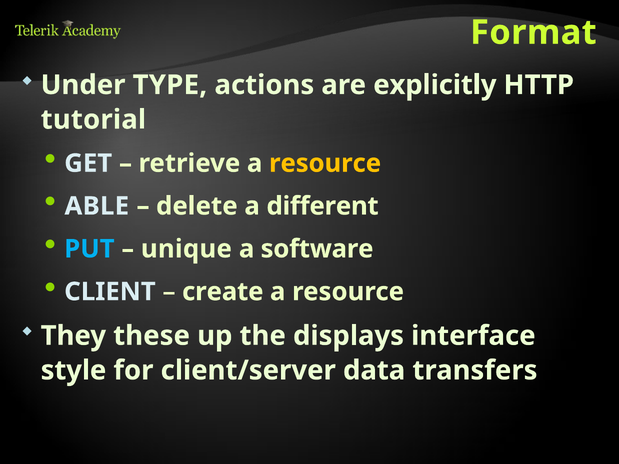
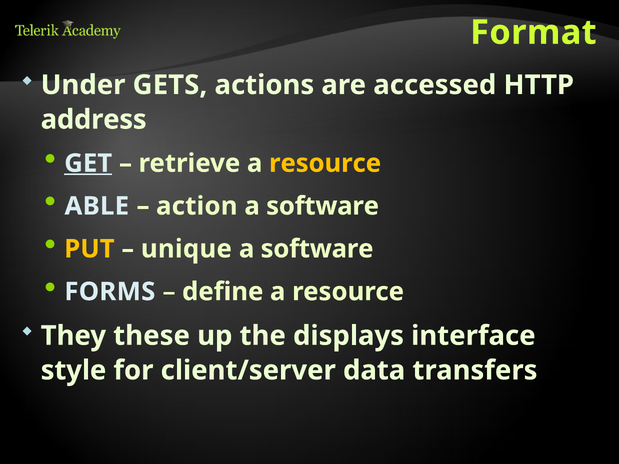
TYPE: TYPE -> GETS
explicitly: explicitly -> accessed
tutorial: tutorial -> address
GET underline: none -> present
delete: delete -> action
different at (323, 206): different -> software
PUT colour: light blue -> yellow
CLIENT: CLIENT -> FORMS
create: create -> define
